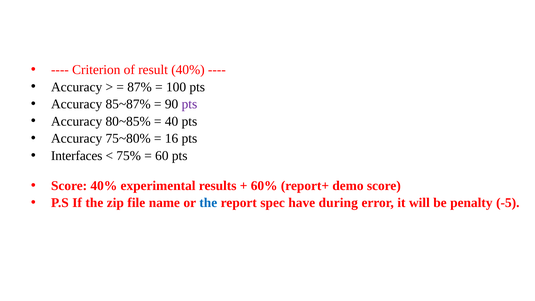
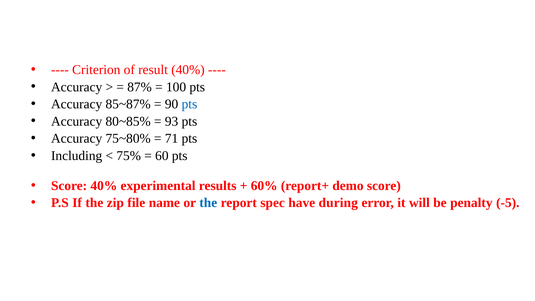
pts at (189, 104) colour: purple -> blue
40: 40 -> 93
16: 16 -> 71
Interfaces: Interfaces -> Including
